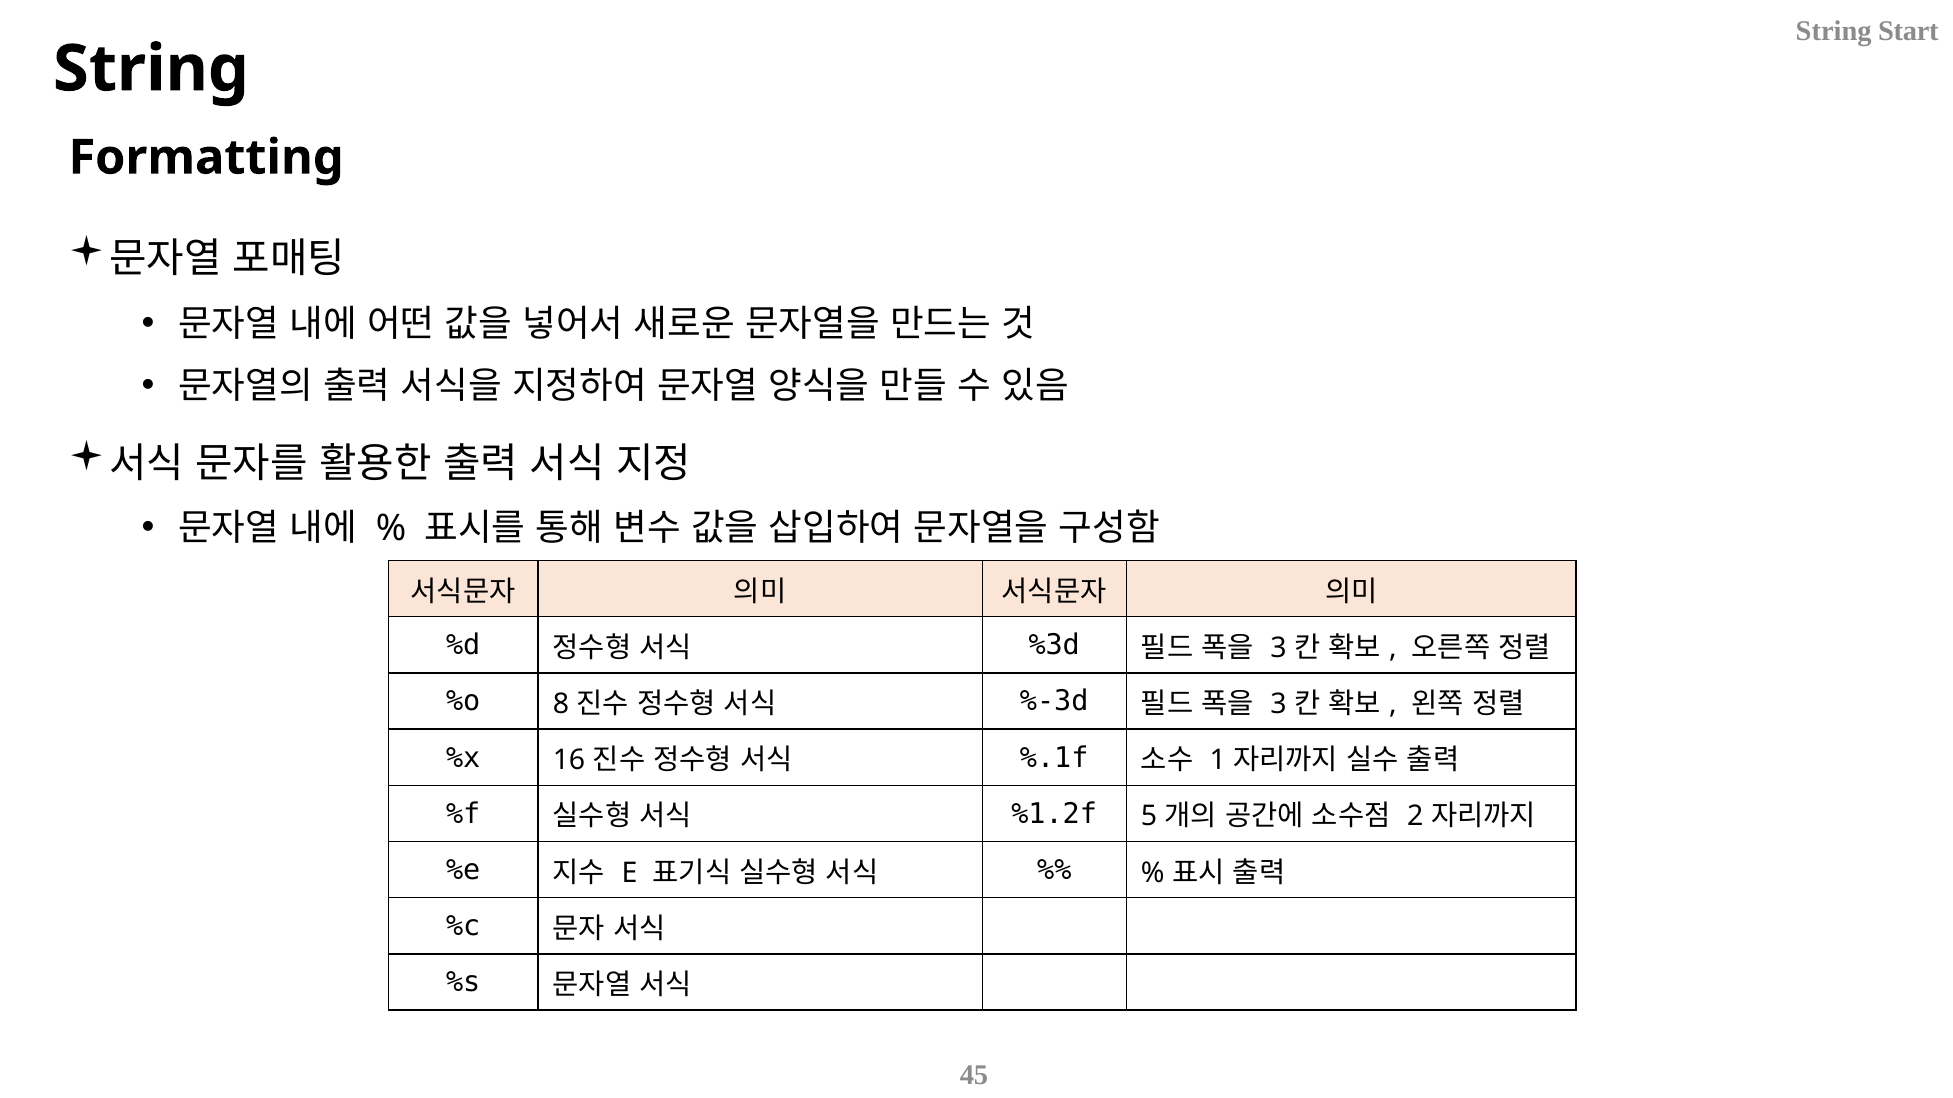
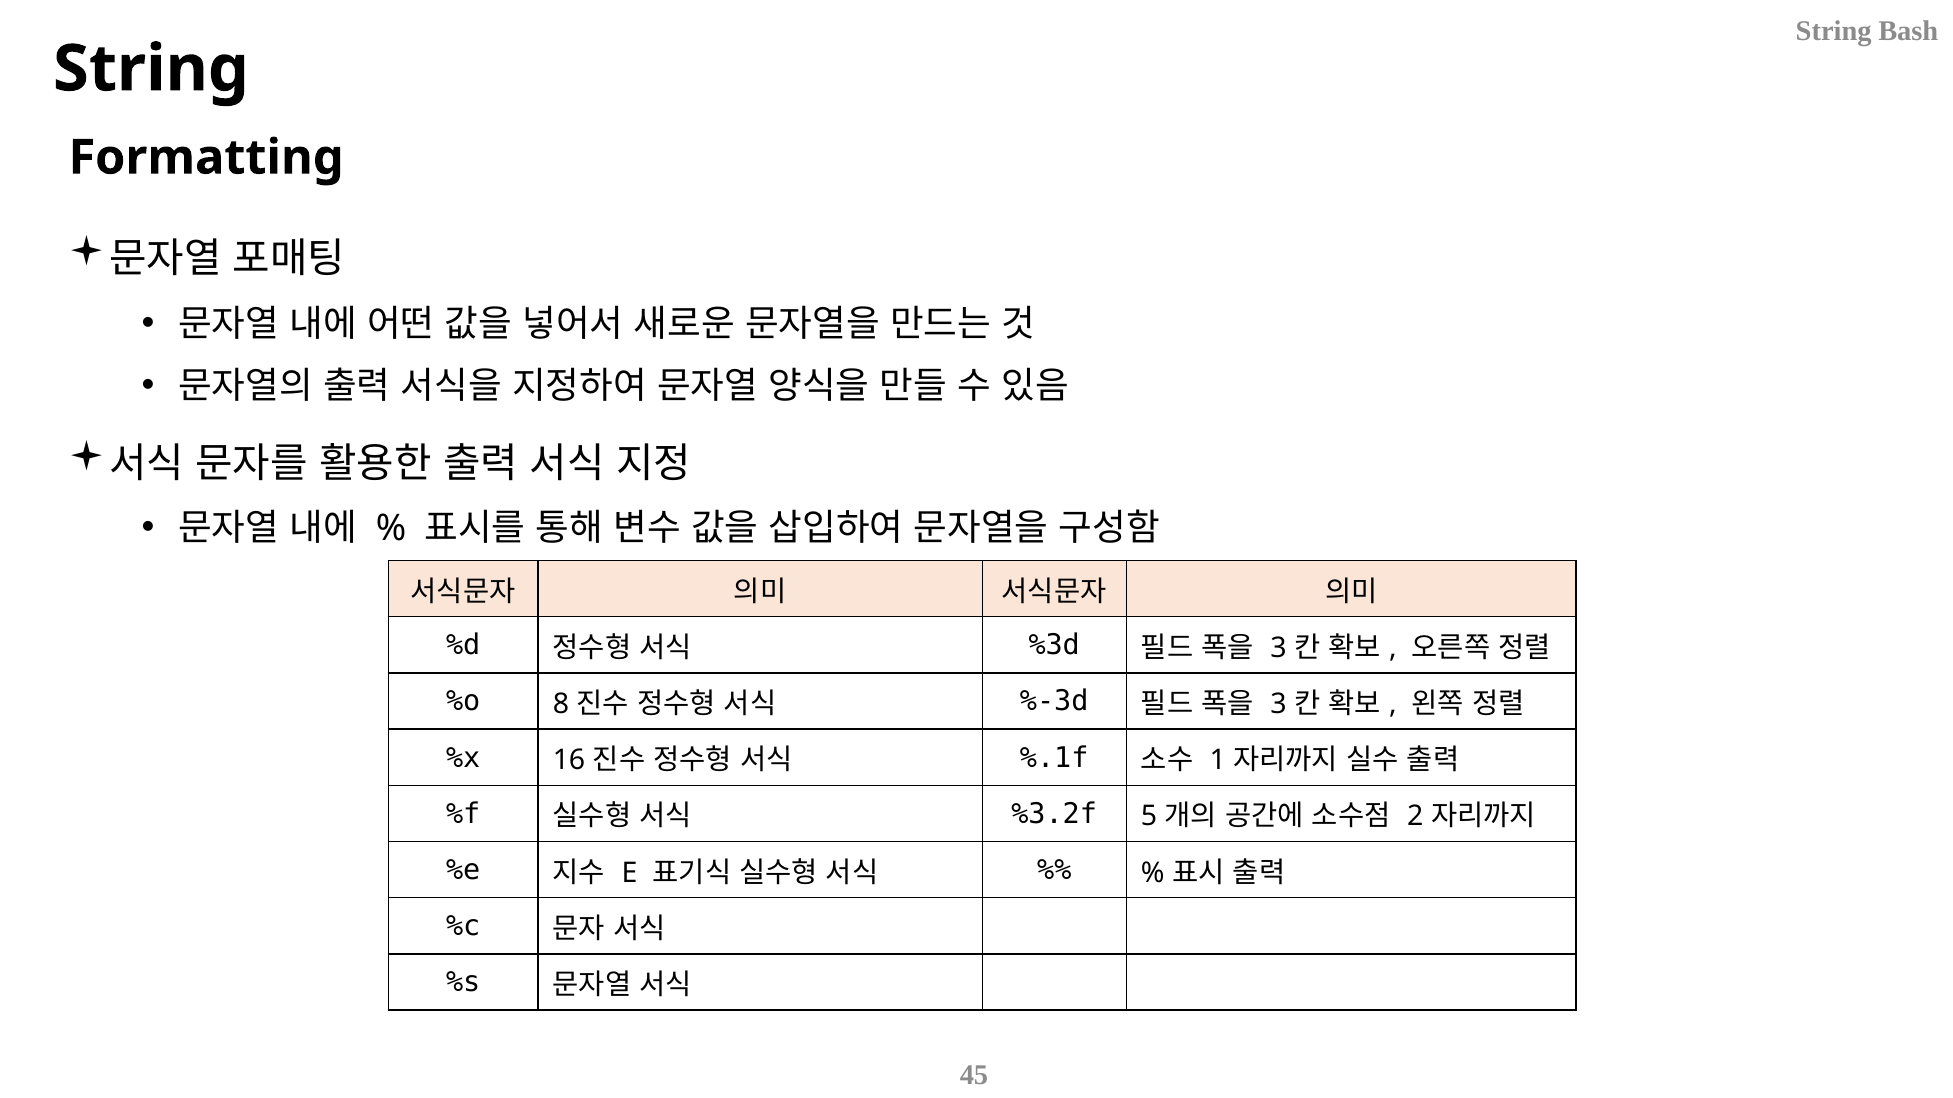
Start: Start -> Bash
%1.2f: %1.2f -> %3.2f
